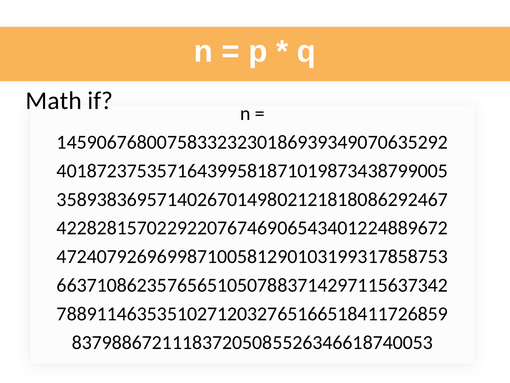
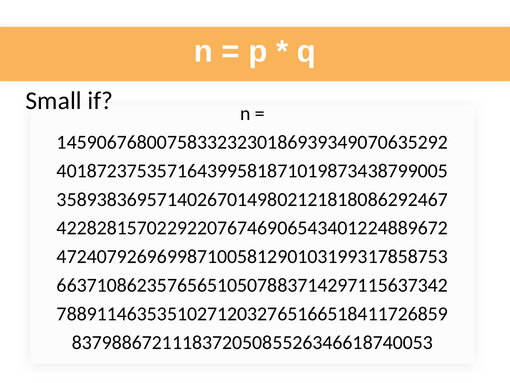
Math: Math -> Small
